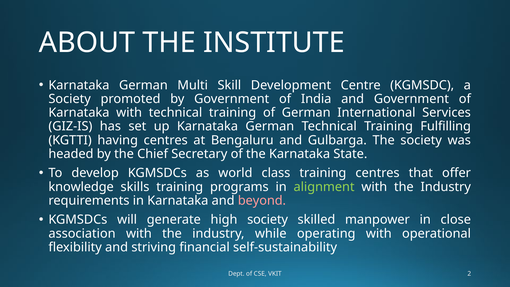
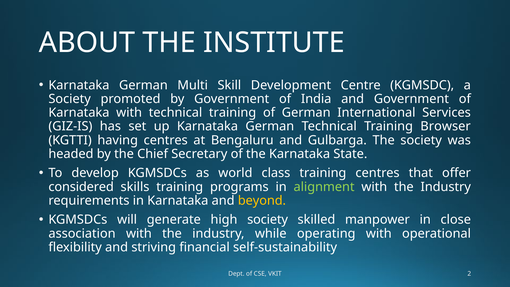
Fulfilling: Fulfilling -> Browser
knowledge: knowledge -> considered
beyond colour: pink -> yellow
